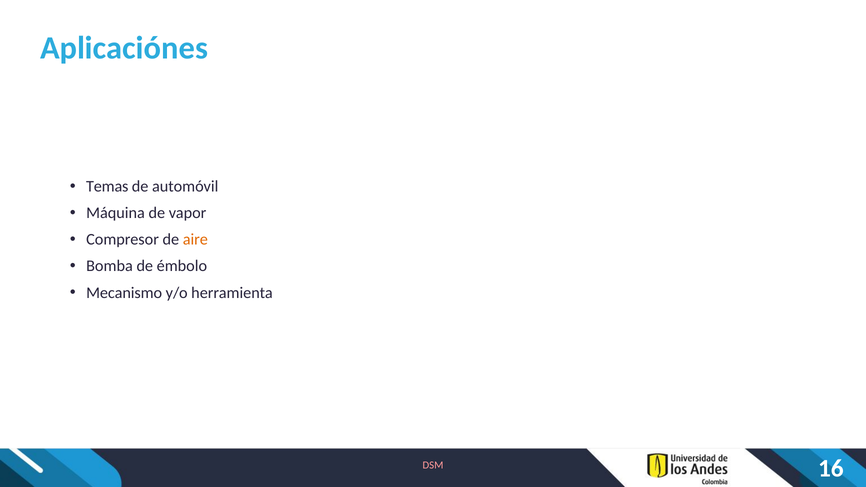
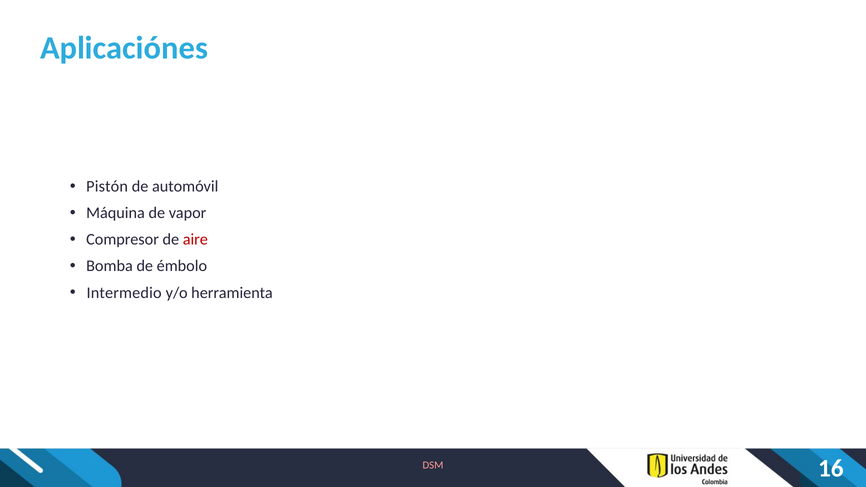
Temas: Temas -> Pistón
aire colour: orange -> red
Mecanismo: Mecanismo -> Intermedio
